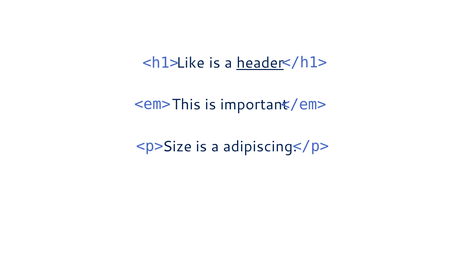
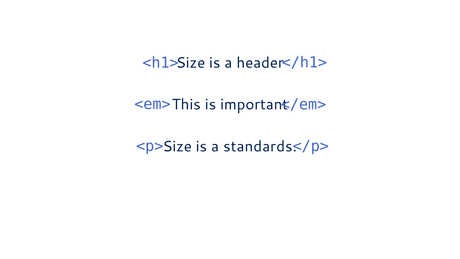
Like at (190, 63): Like -> Size
header underline: present -> none
adipiscing: adipiscing -> standards
